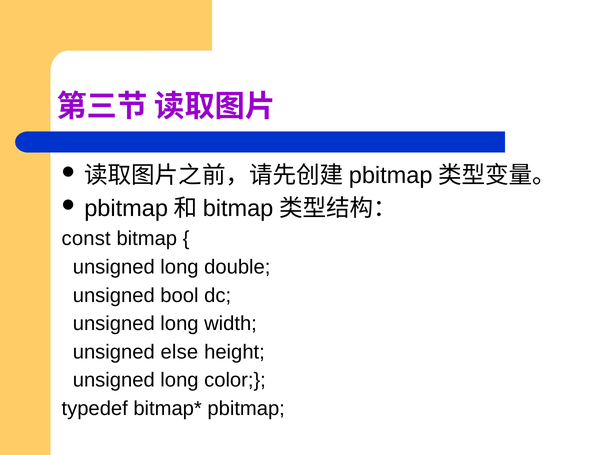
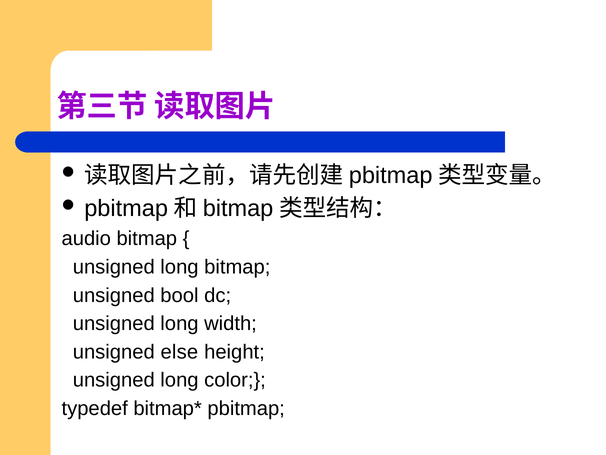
const: const -> audio
long double: double -> bitmap
